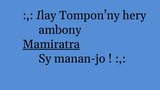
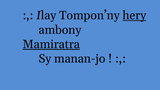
hery underline: none -> present
